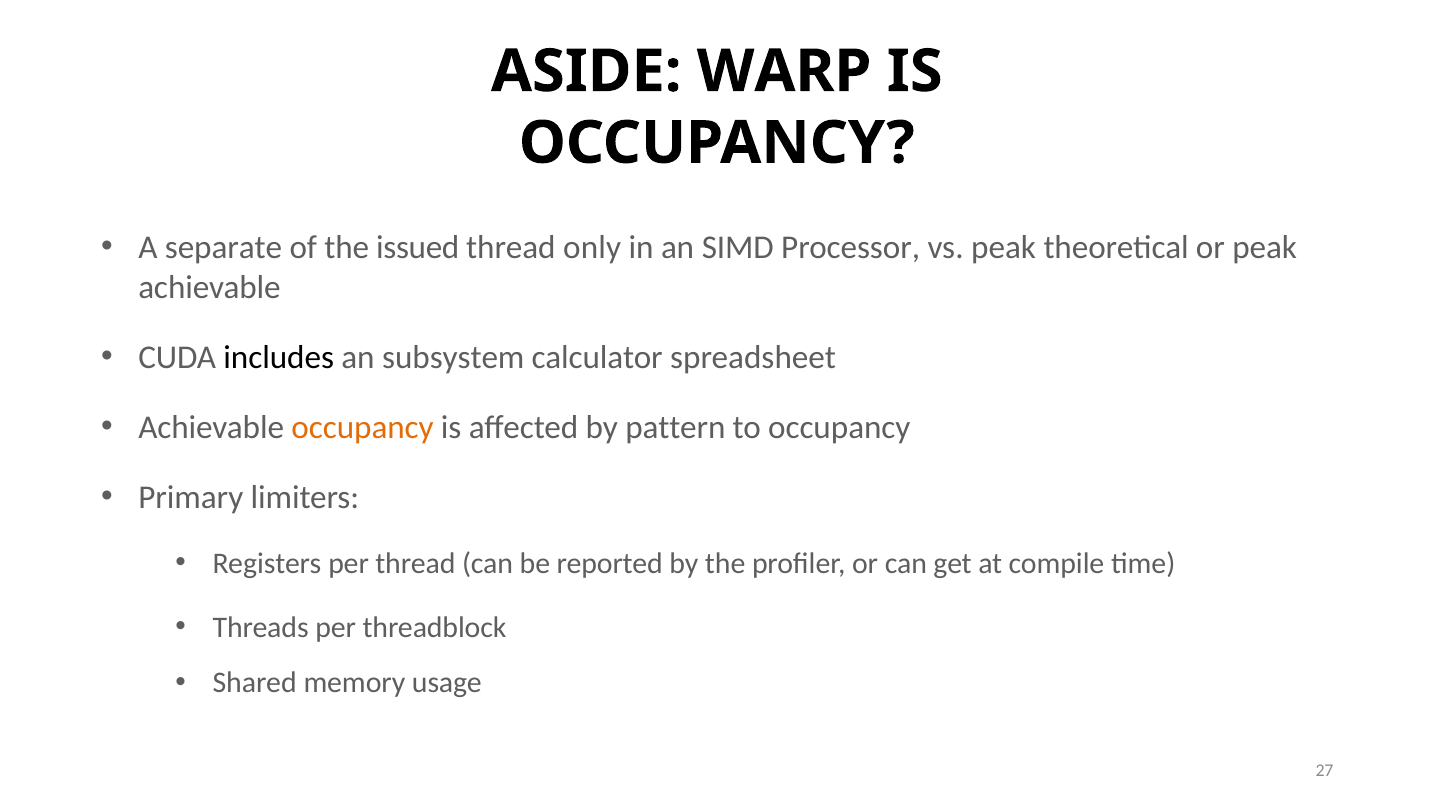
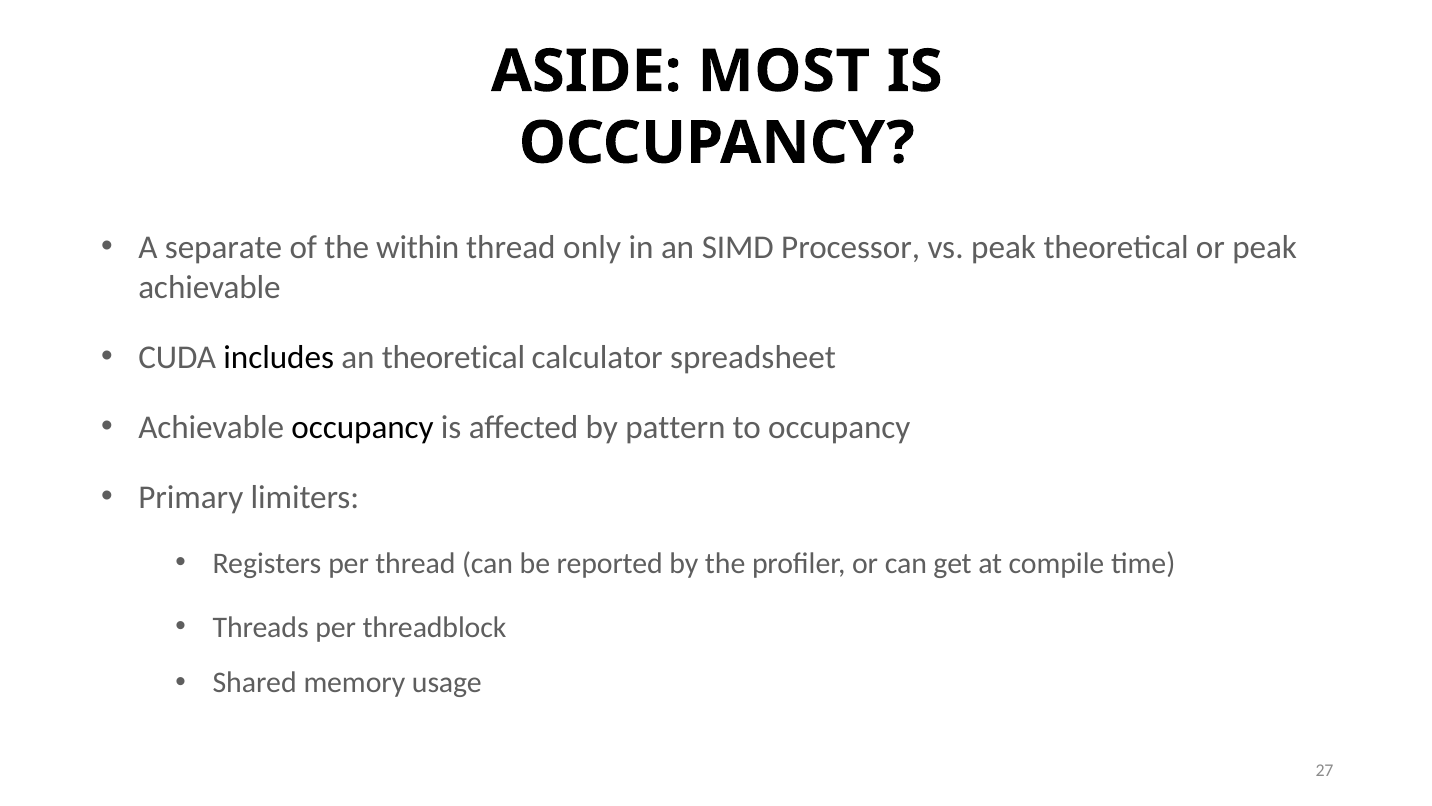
WARP: WARP -> MOST
issued: issued -> within
an subsystem: subsystem -> theoretical
occupancy at (363, 427) colour: orange -> black
